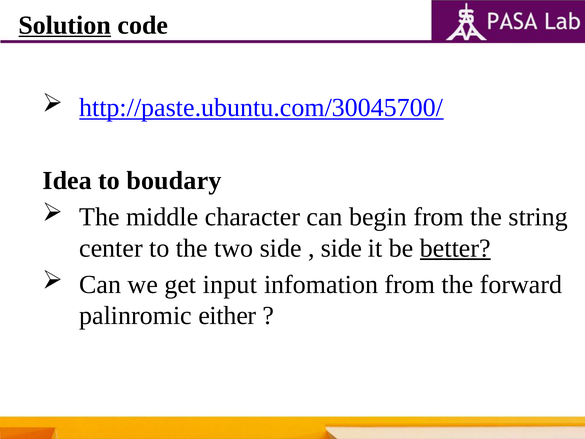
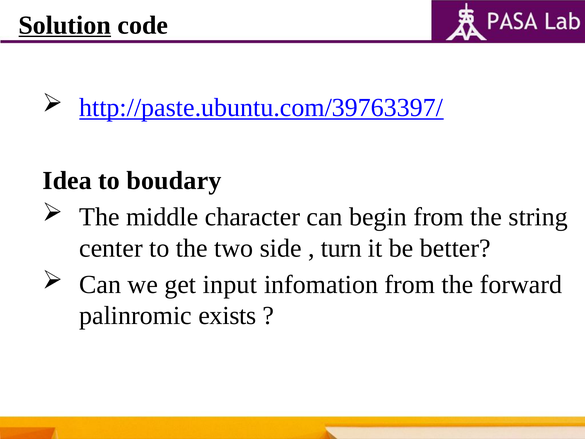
http://paste.ubuntu.com/30045700/: http://paste.ubuntu.com/30045700/ -> http://paste.ubuntu.com/39763397/
side at (341, 248): side -> turn
better underline: present -> none
either: either -> exists
